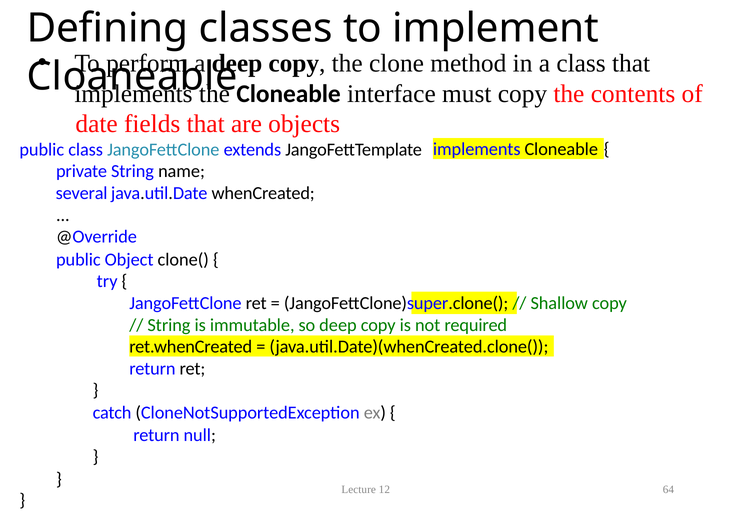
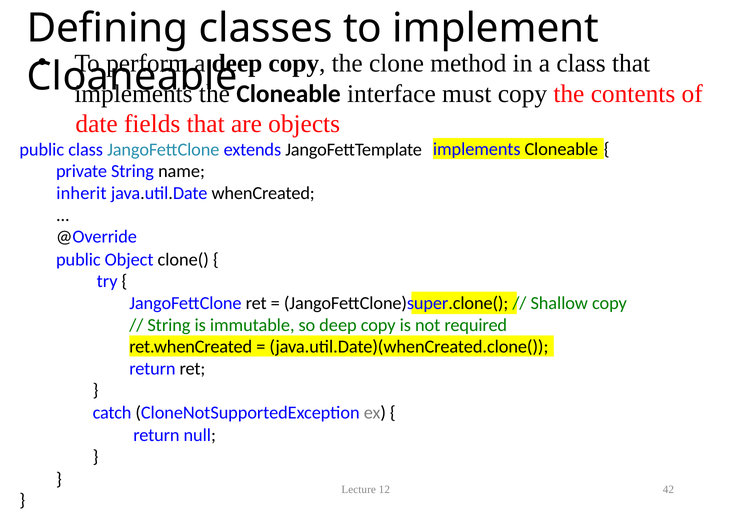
several: several -> inherit
64: 64 -> 42
